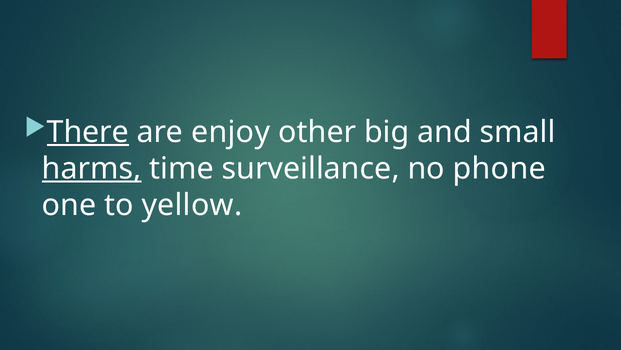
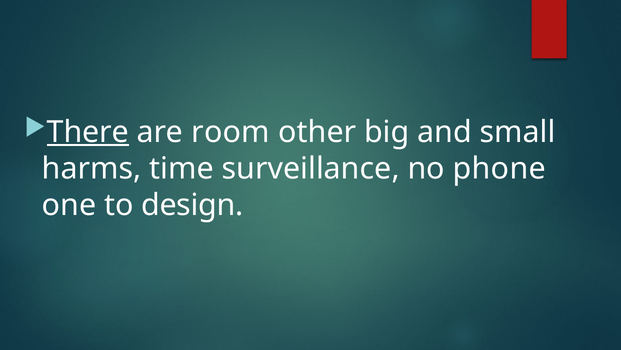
enjoy: enjoy -> room
harms underline: present -> none
yellow: yellow -> design
